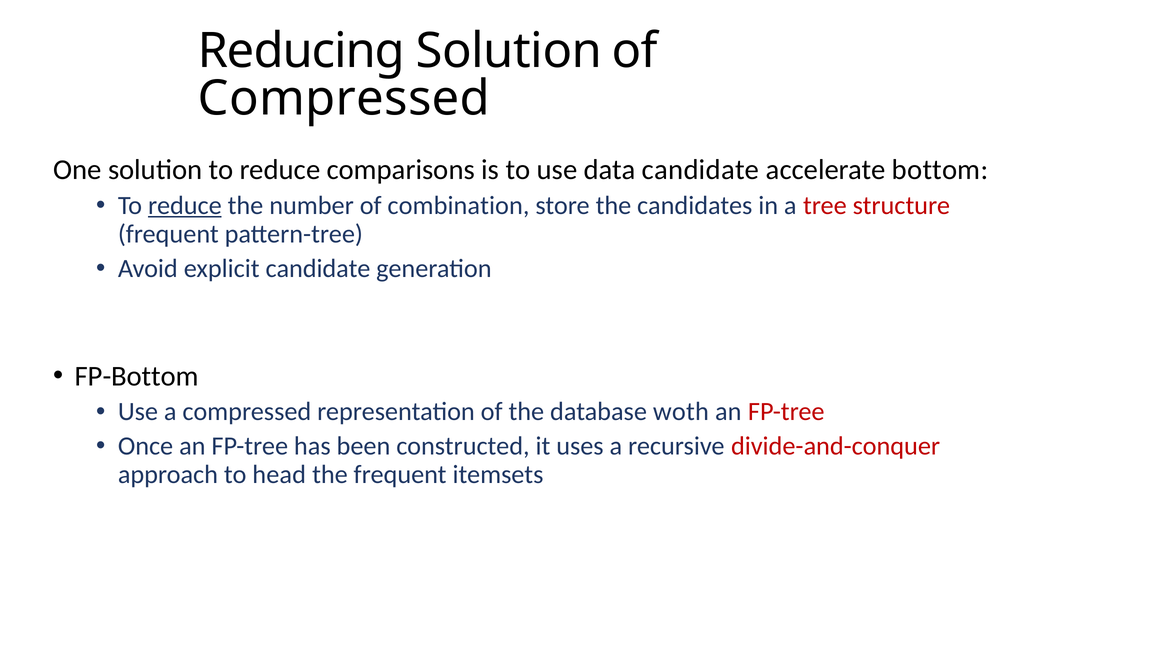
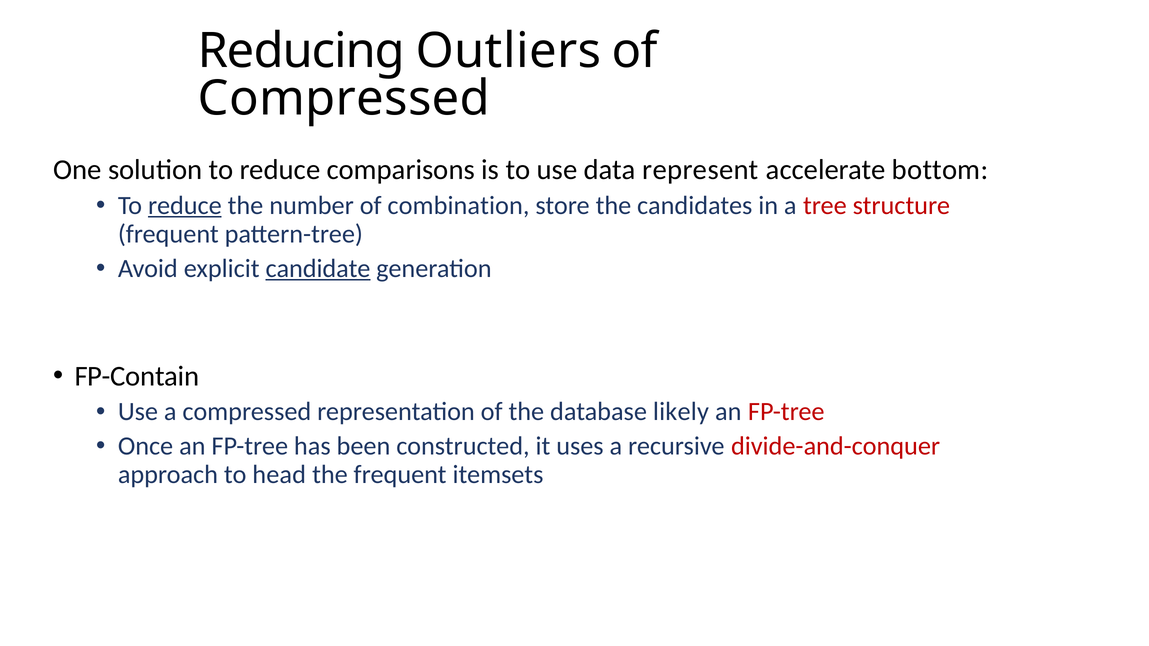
Reducing Solution: Solution -> Outliers
data candidate: candidate -> represent
candidate at (318, 268) underline: none -> present
FP-Bottom: FP-Bottom -> FP-Contain
woth: woth -> likely
